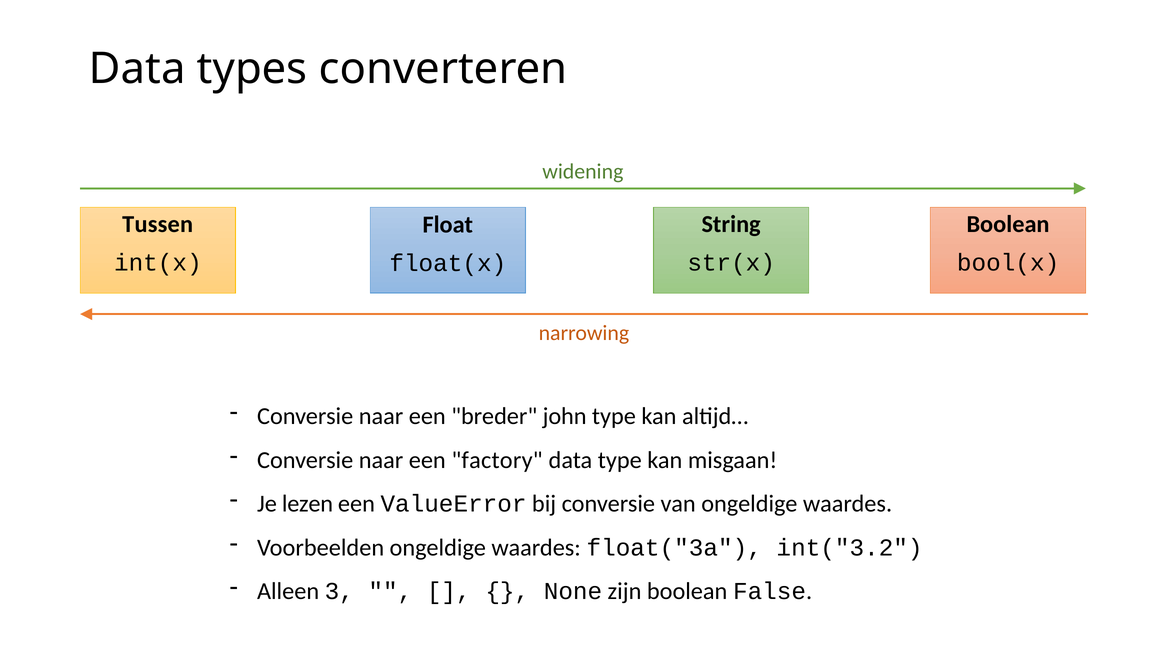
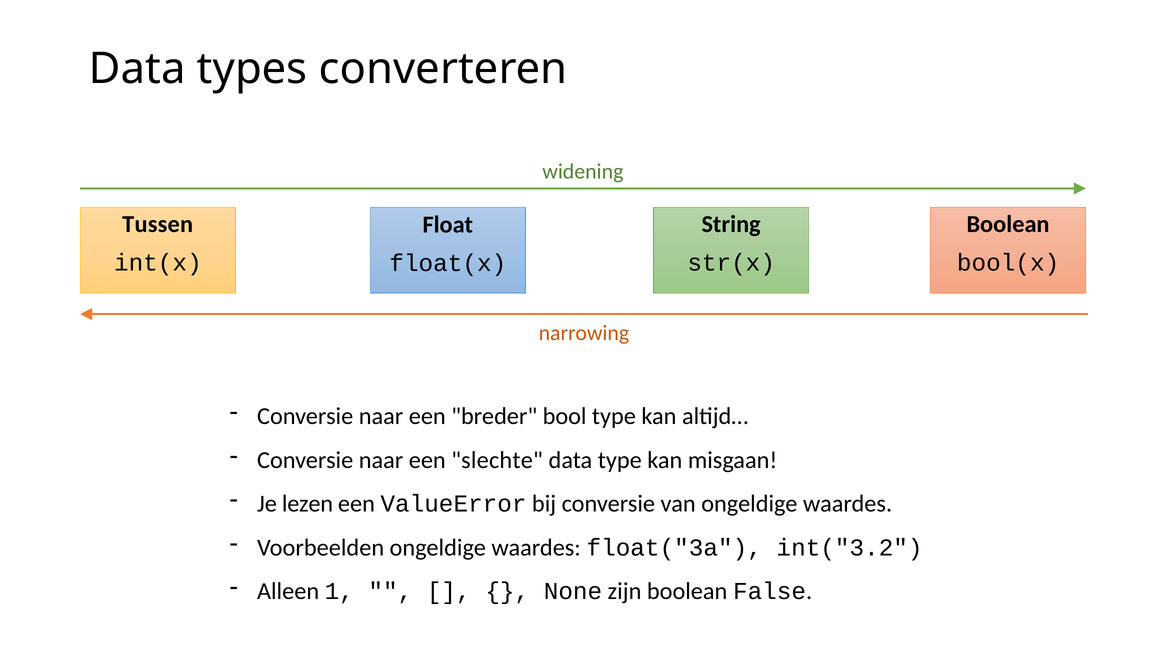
john: john -> bool
factory: factory -> slechte
3: 3 -> 1
